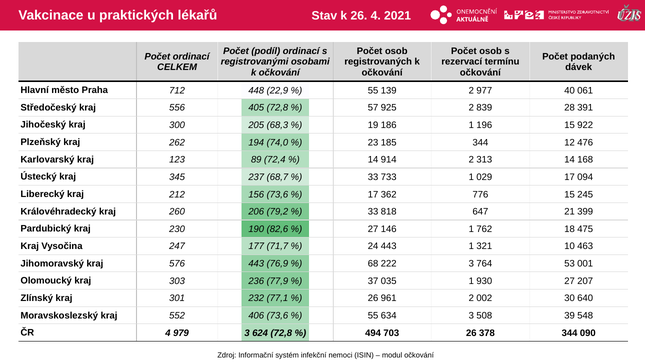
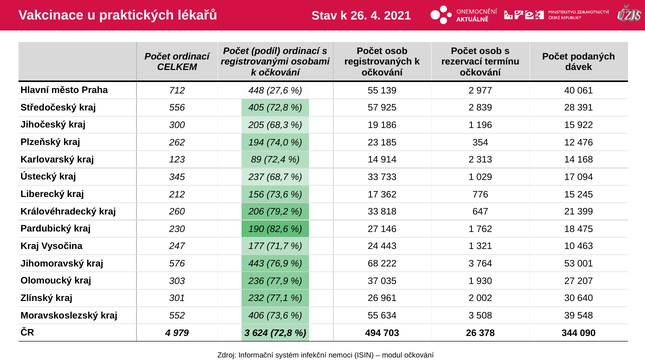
22,9: 22,9 -> 27,6
185 344: 344 -> 354
